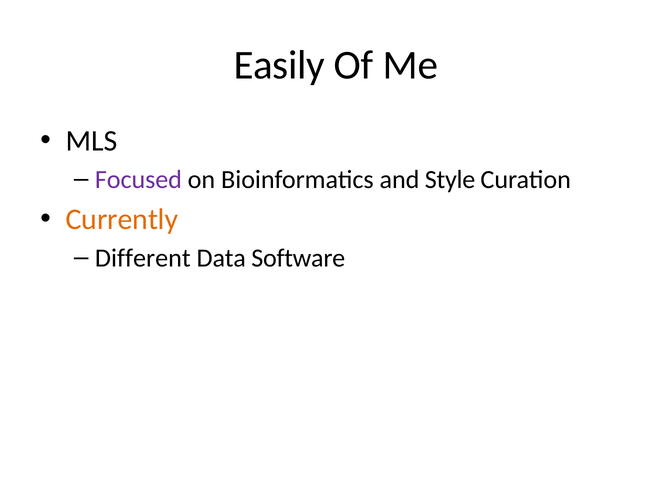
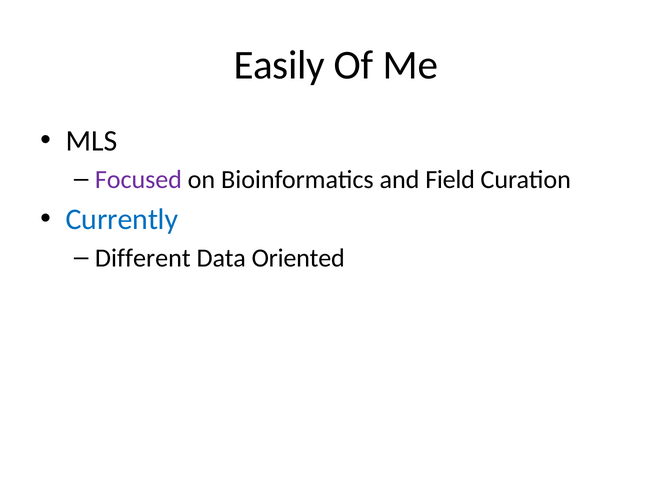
Style: Style -> Field
Currently colour: orange -> blue
Software: Software -> Oriented
